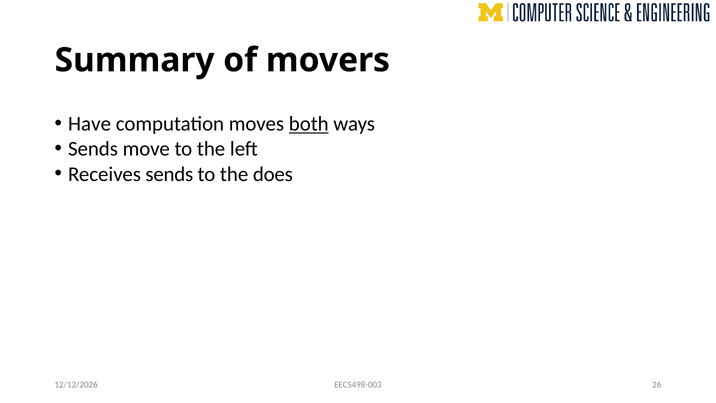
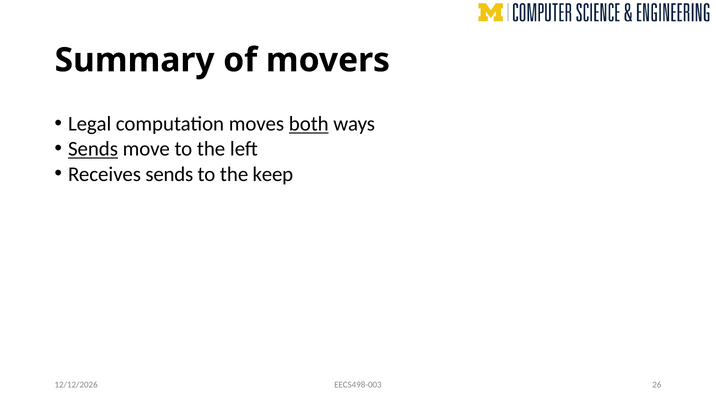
Have: Have -> Legal
Sends at (93, 149) underline: none -> present
does: does -> keep
